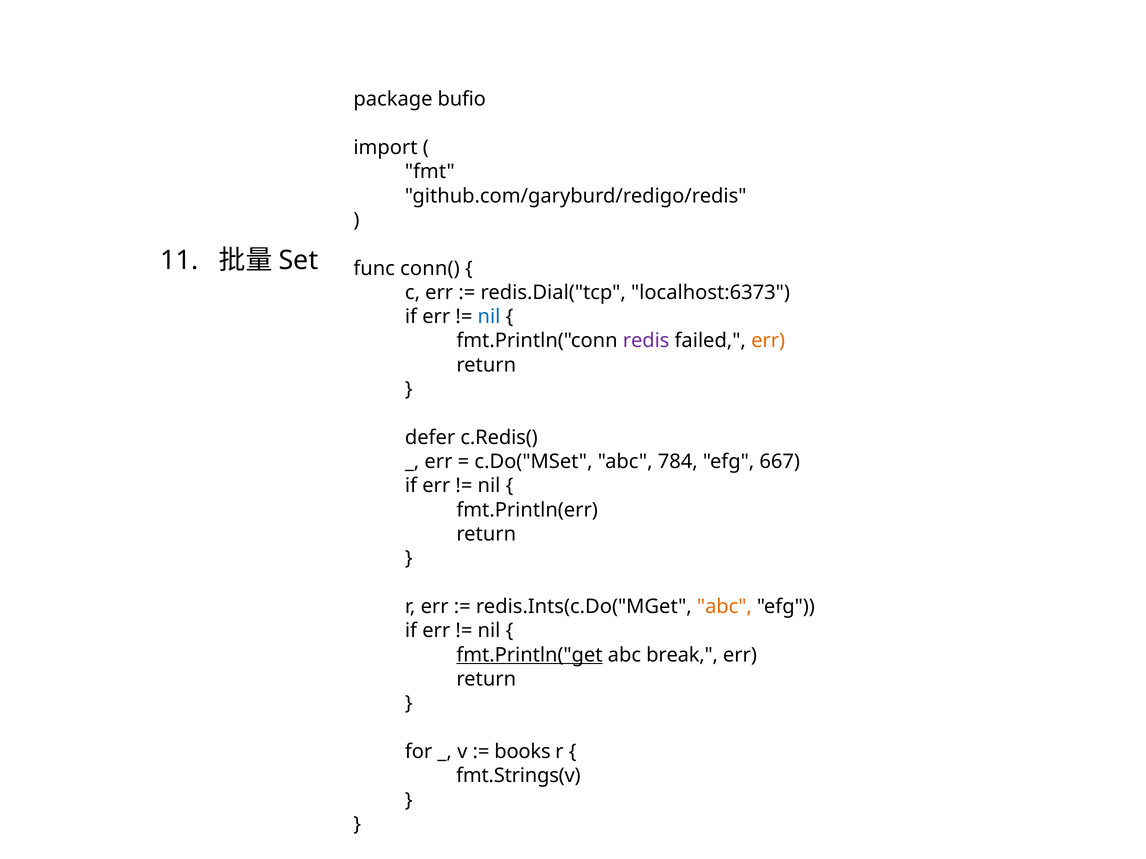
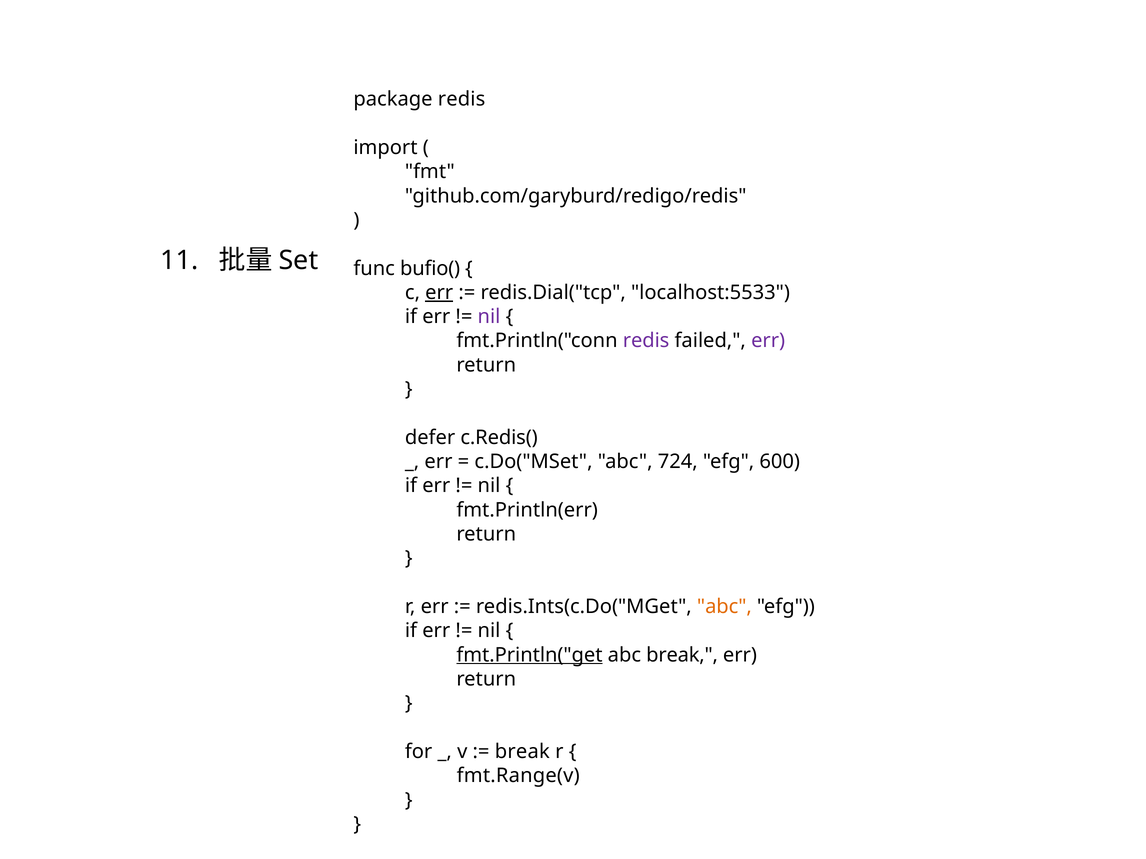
package bufio: bufio -> redis
conn(: conn( -> bufio(
err at (439, 293) underline: none -> present
localhost:6373: localhost:6373 -> localhost:5533
nil at (489, 317) colour: blue -> purple
err at (768, 341) colour: orange -> purple
784: 784 -> 724
667: 667 -> 600
books at (523, 752): books -> break
fmt.Strings(v: fmt.Strings(v -> fmt.Range(v
